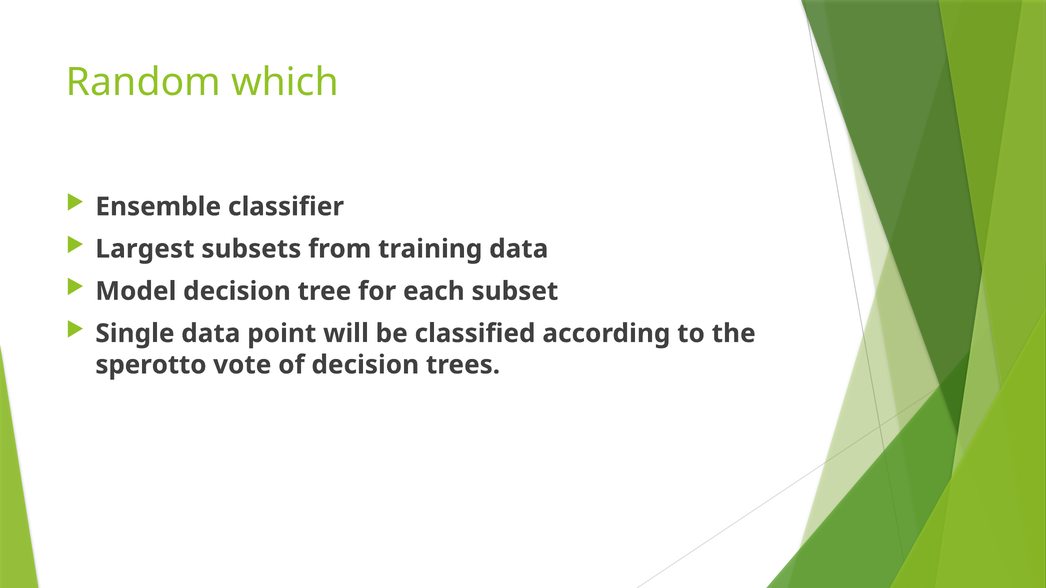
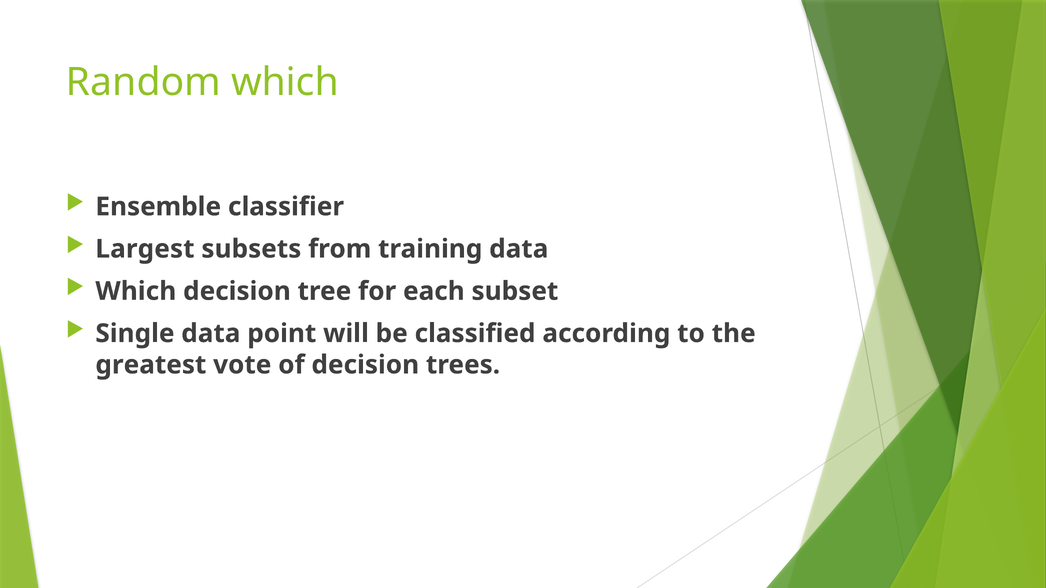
Model at (136, 291): Model -> Which
sperotto: sperotto -> greatest
